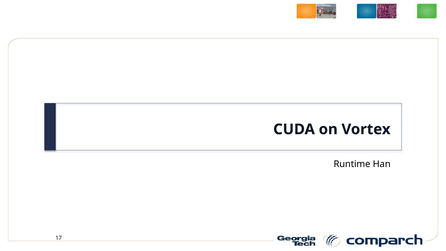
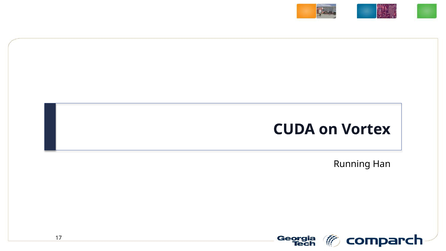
Runtime: Runtime -> Running
